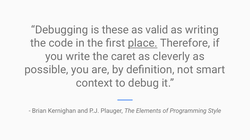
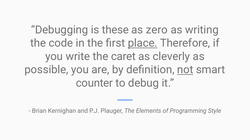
valid: valid -> zero
not underline: none -> present
context: context -> counter
